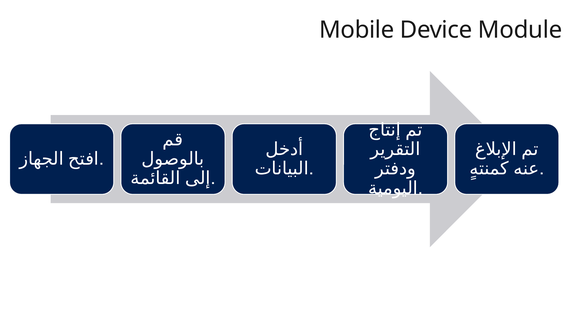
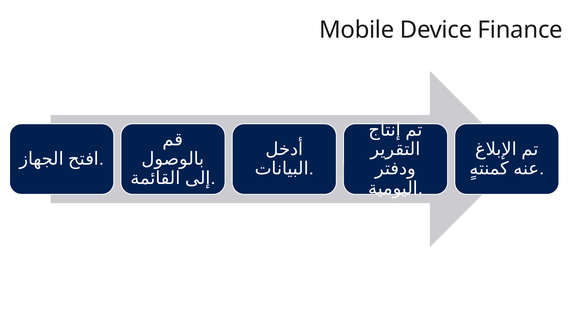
Module: Module -> Finance
